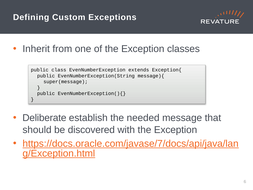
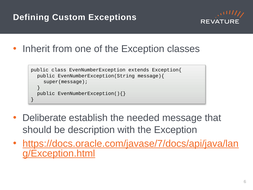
discovered: discovered -> description
